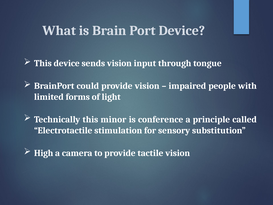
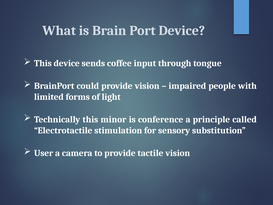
sends vision: vision -> coffee
High: High -> User
